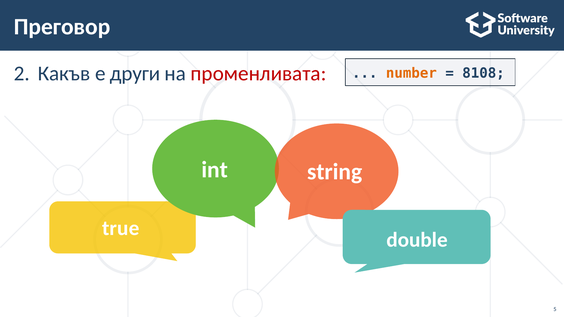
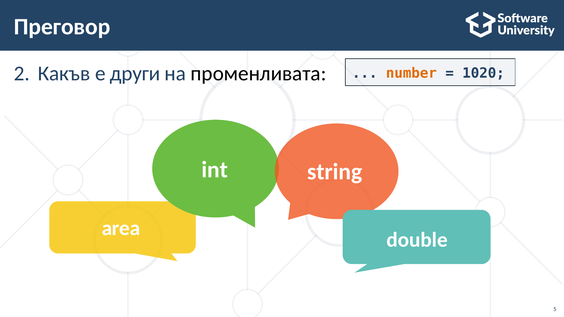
променливата colour: red -> black
8108: 8108 -> 1020
true: true -> area
